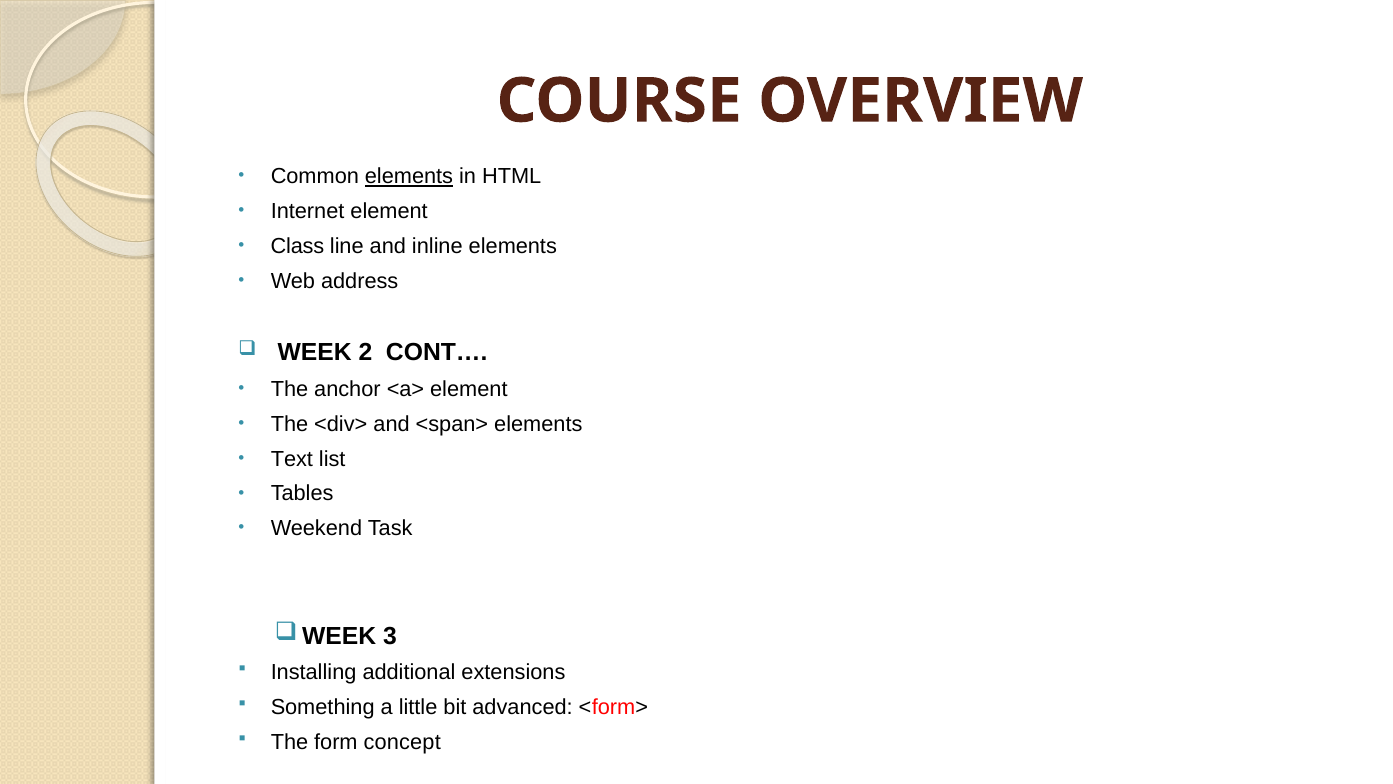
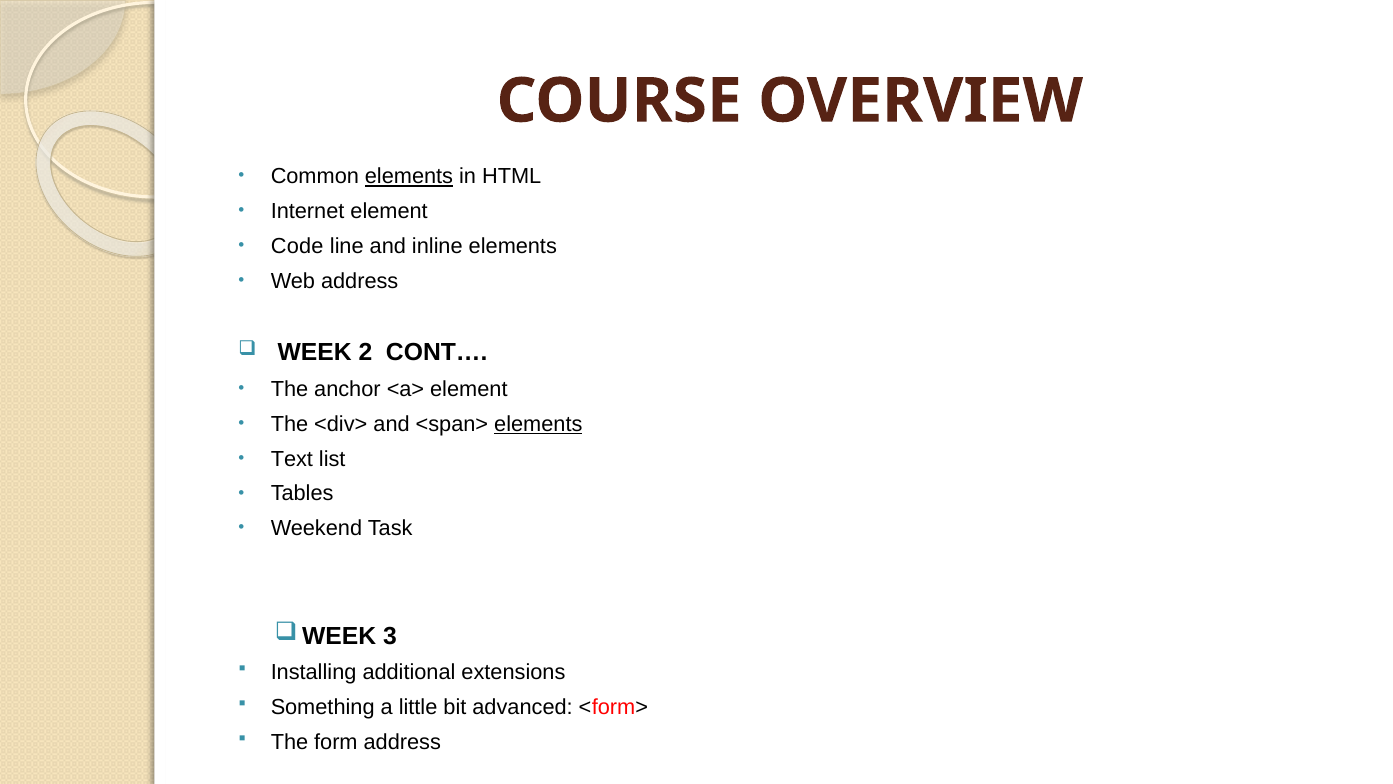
Class: Class -> Code
elements at (538, 424) underline: none -> present
form concept: concept -> address
